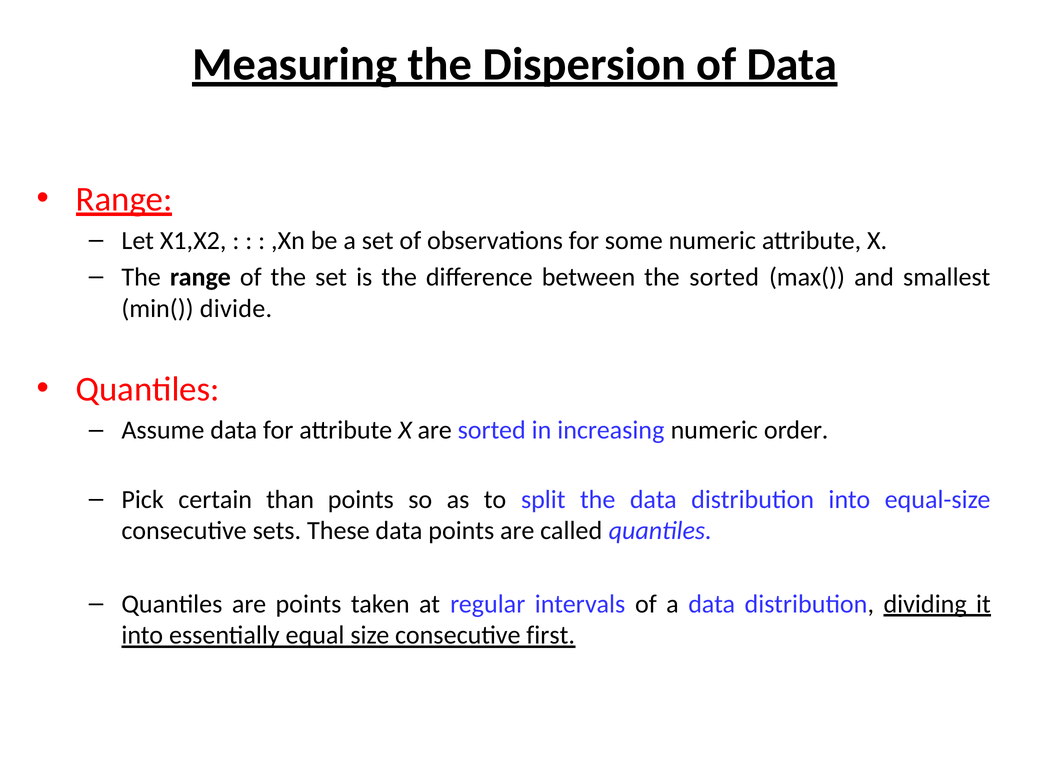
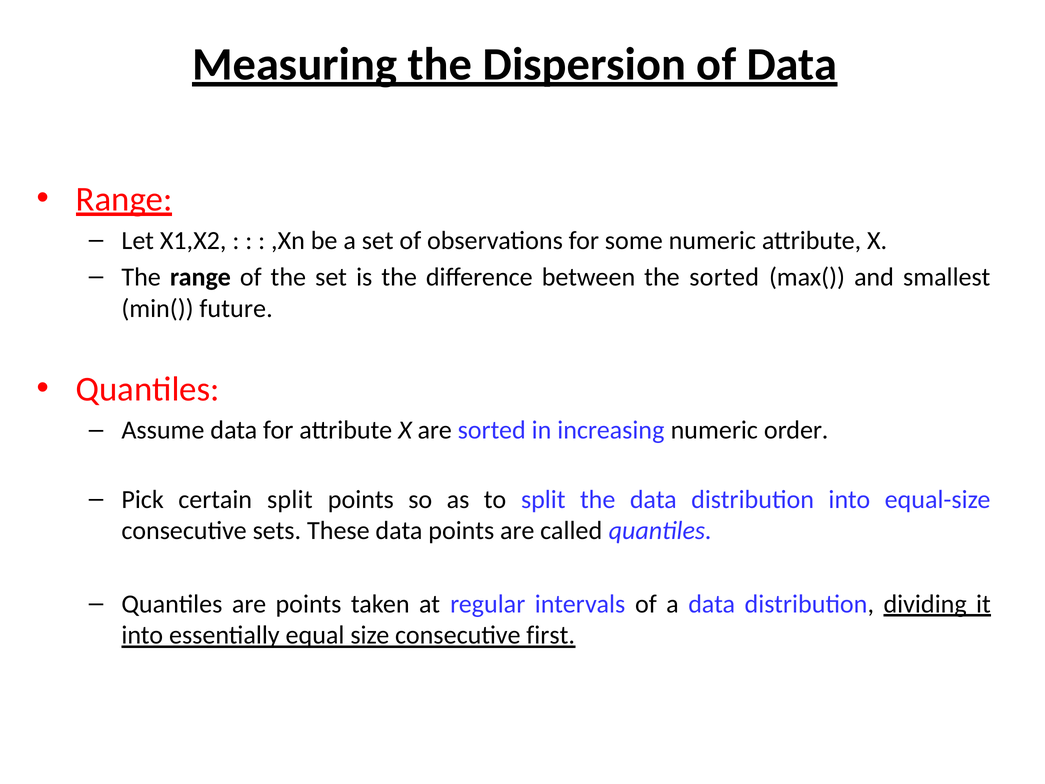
divide: divide -> future
certain than: than -> split
